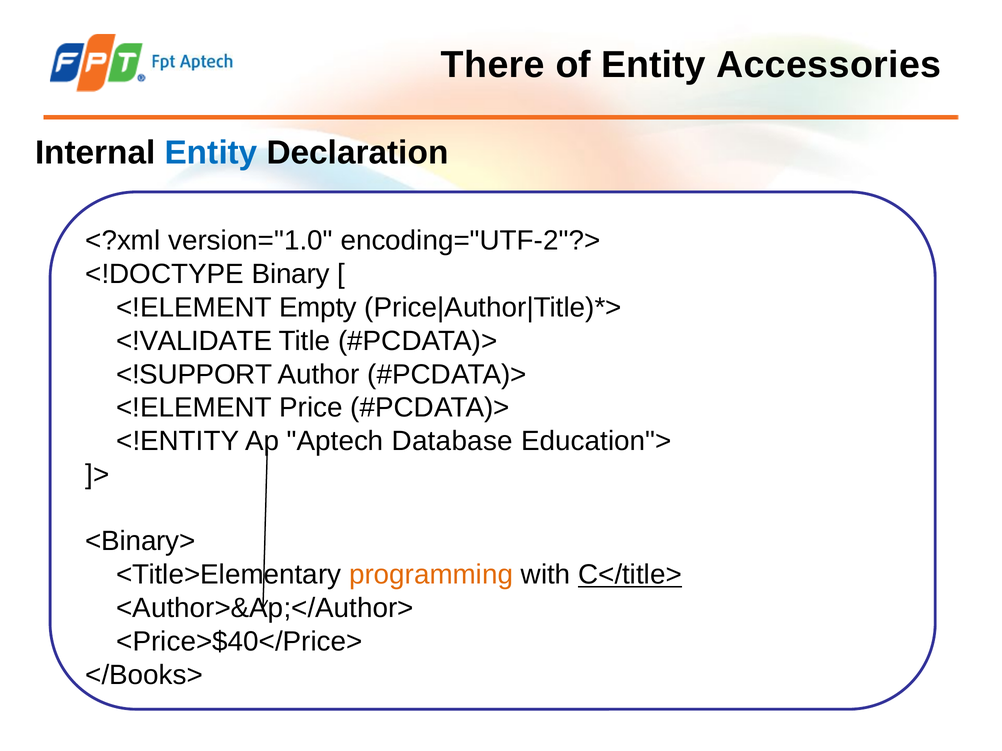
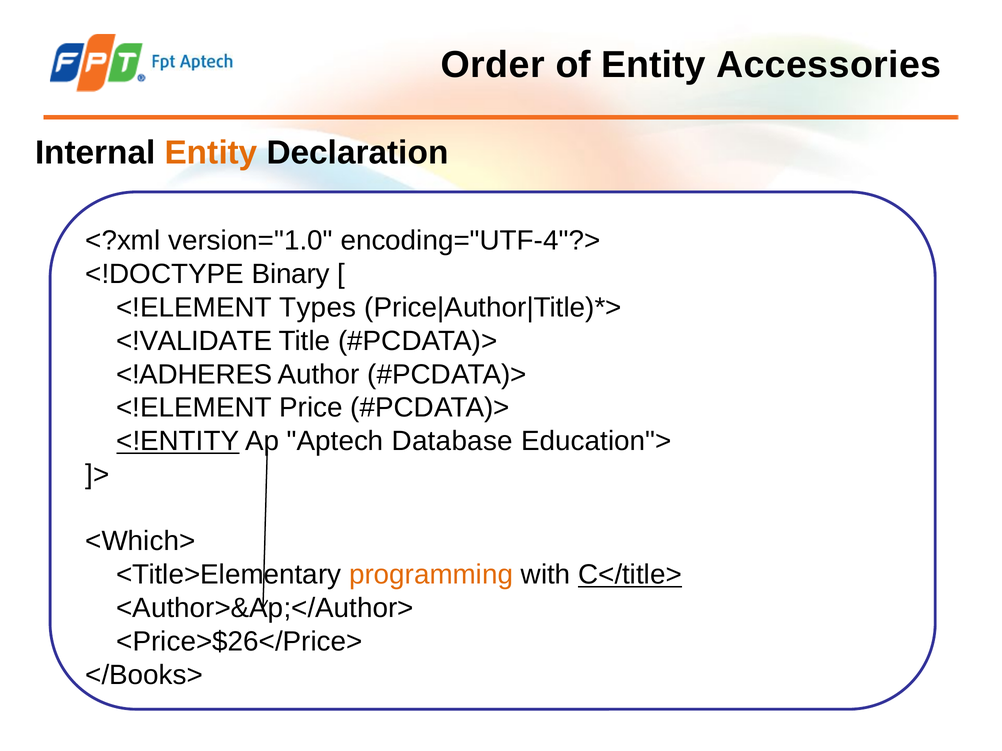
There: There -> Order
Entity at (211, 153) colour: blue -> orange
encoding="UTF-2"?>: encoding="UTF-2"?> -> encoding="UTF-4"?>
Empty: Empty -> Types
<!SUPPORT: <!SUPPORT -> <!ADHERES
<!ENTITY underline: none -> present
<Binary>: <Binary> -> <Which>
<Price>$40</Price>: <Price>$40</Price> -> <Price>$26</Price>
